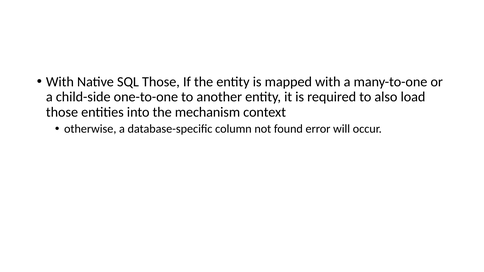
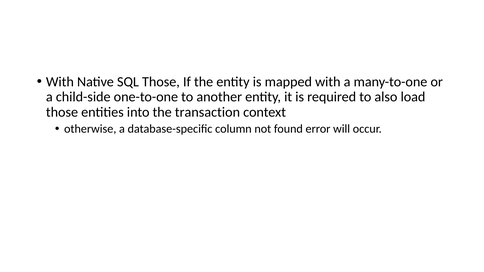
mechanism: mechanism -> transaction
